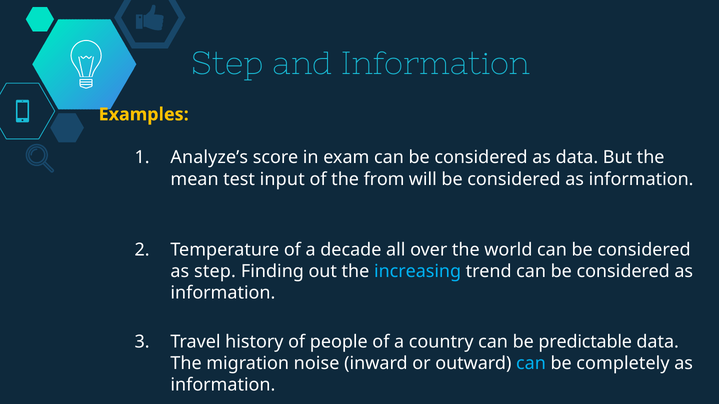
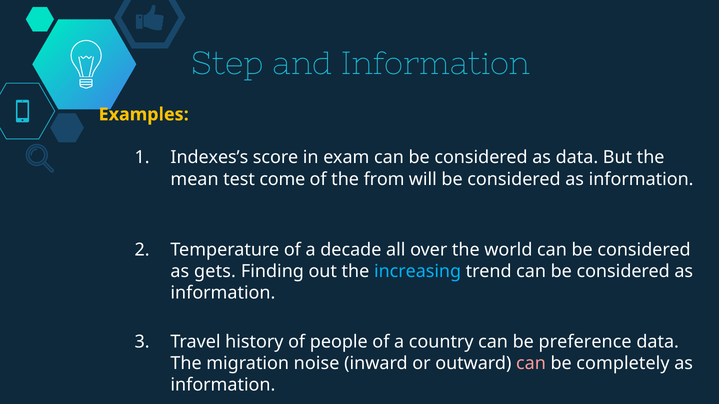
Analyze’s: Analyze’s -> Indexes’s
input: input -> come
as step: step -> gets
predictable: predictable -> preference
can at (531, 364) colour: light blue -> pink
